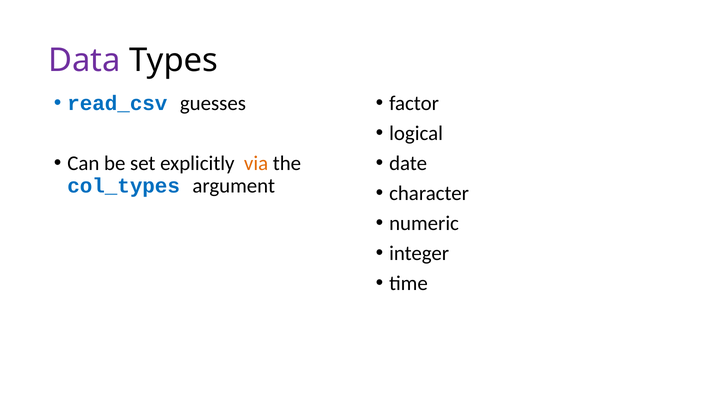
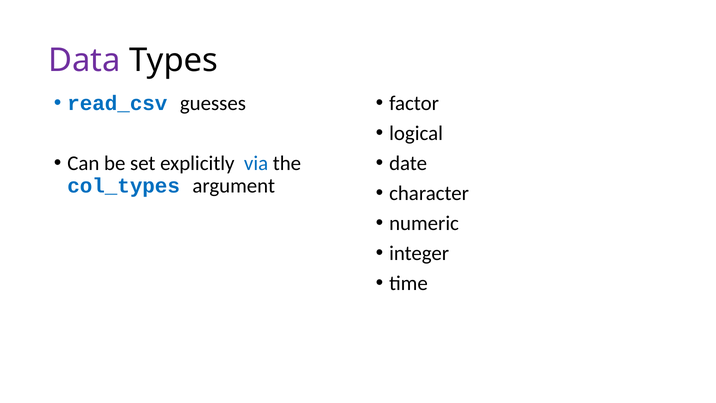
via colour: orange -> blue
